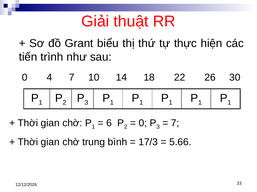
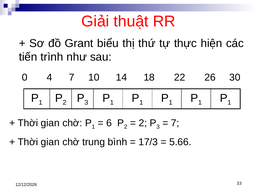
0 at (143, 123): 0 -> 2
